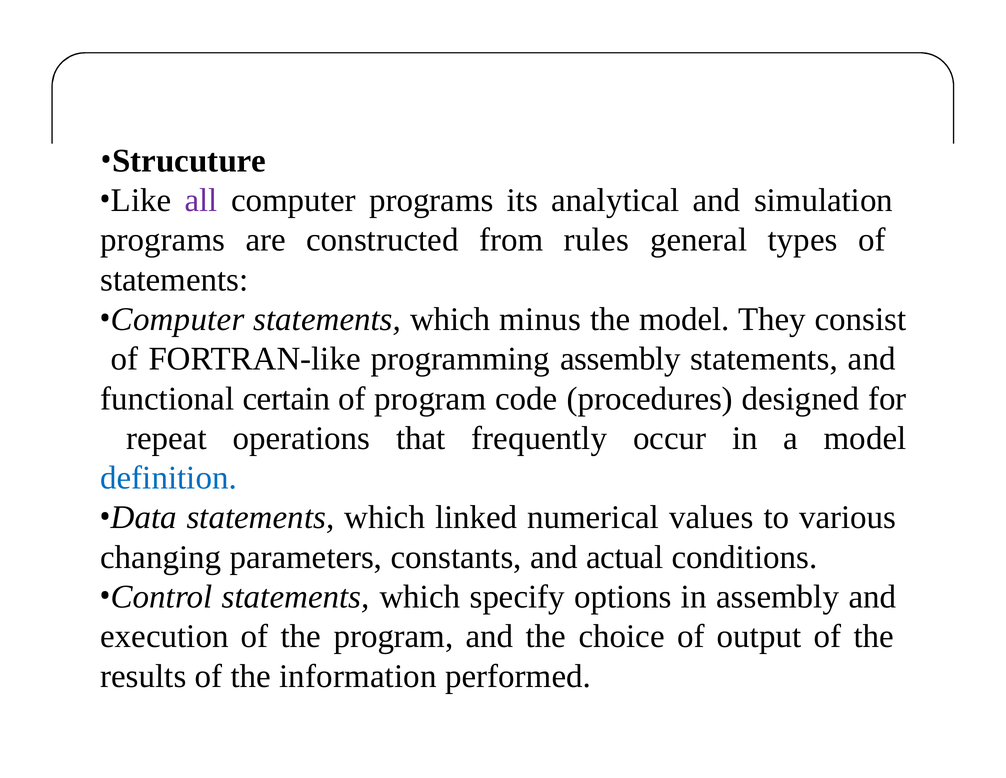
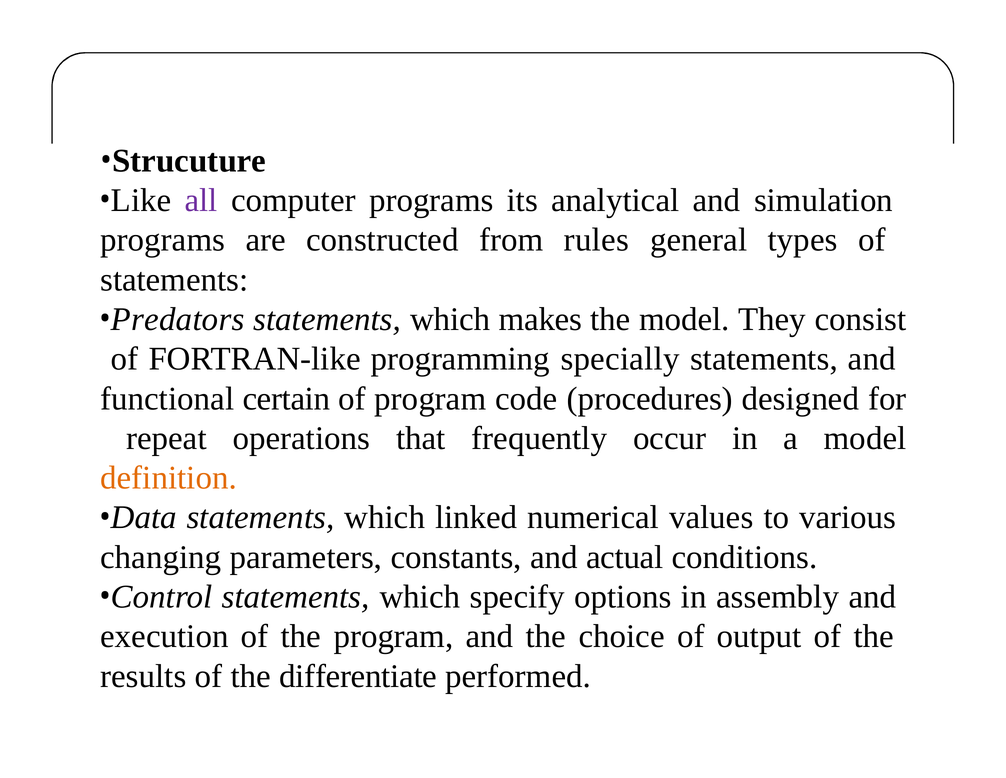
Computer at (178, 319): Computer -> Predators
minus: minus -> makes
programming assembly: assembly -> specially
definition colour: blue -> orange
information: information -> differentiate
